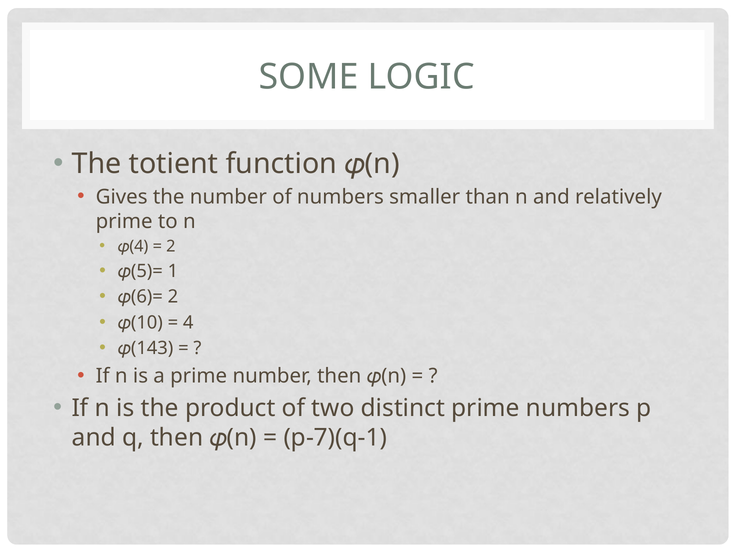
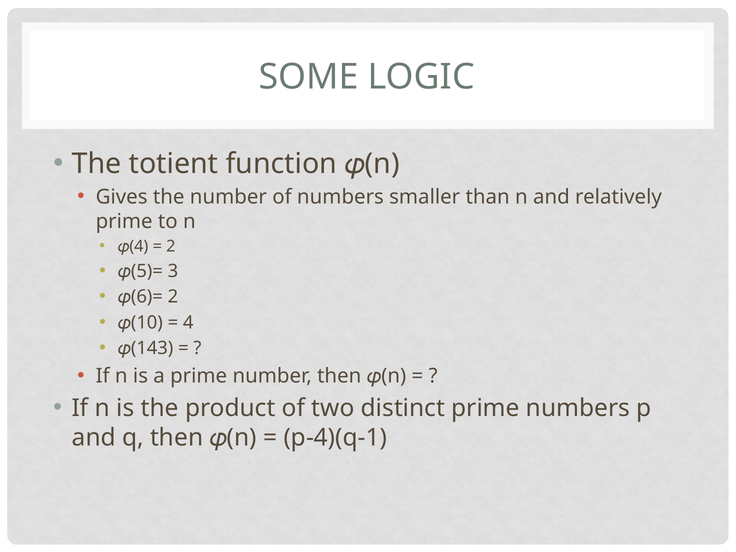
1: 1 -> 3
p-7)(q-1: p-7)(q-1 -> p-4)(q-1
